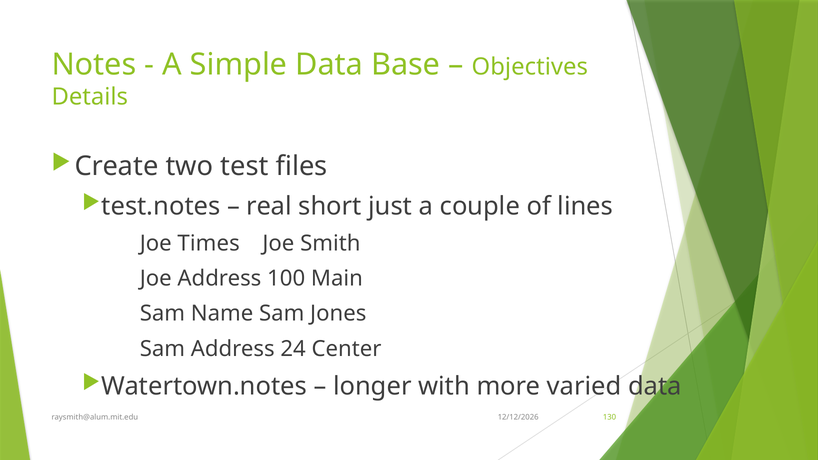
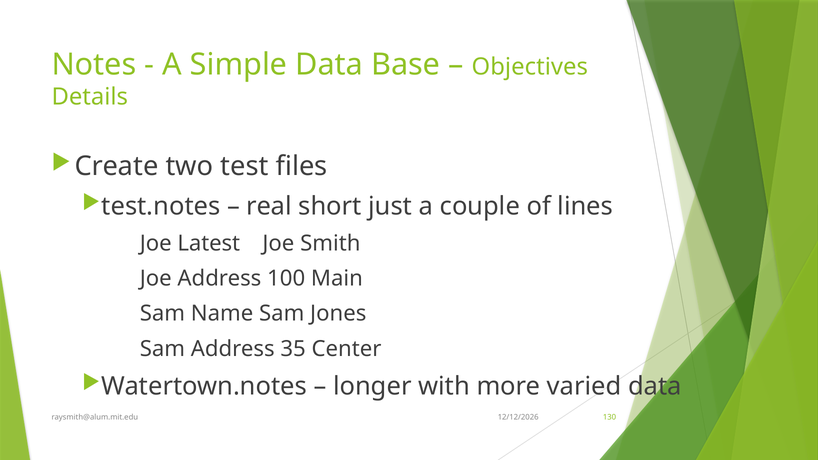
Times: Times -> Latest
24: 24 -> 35
